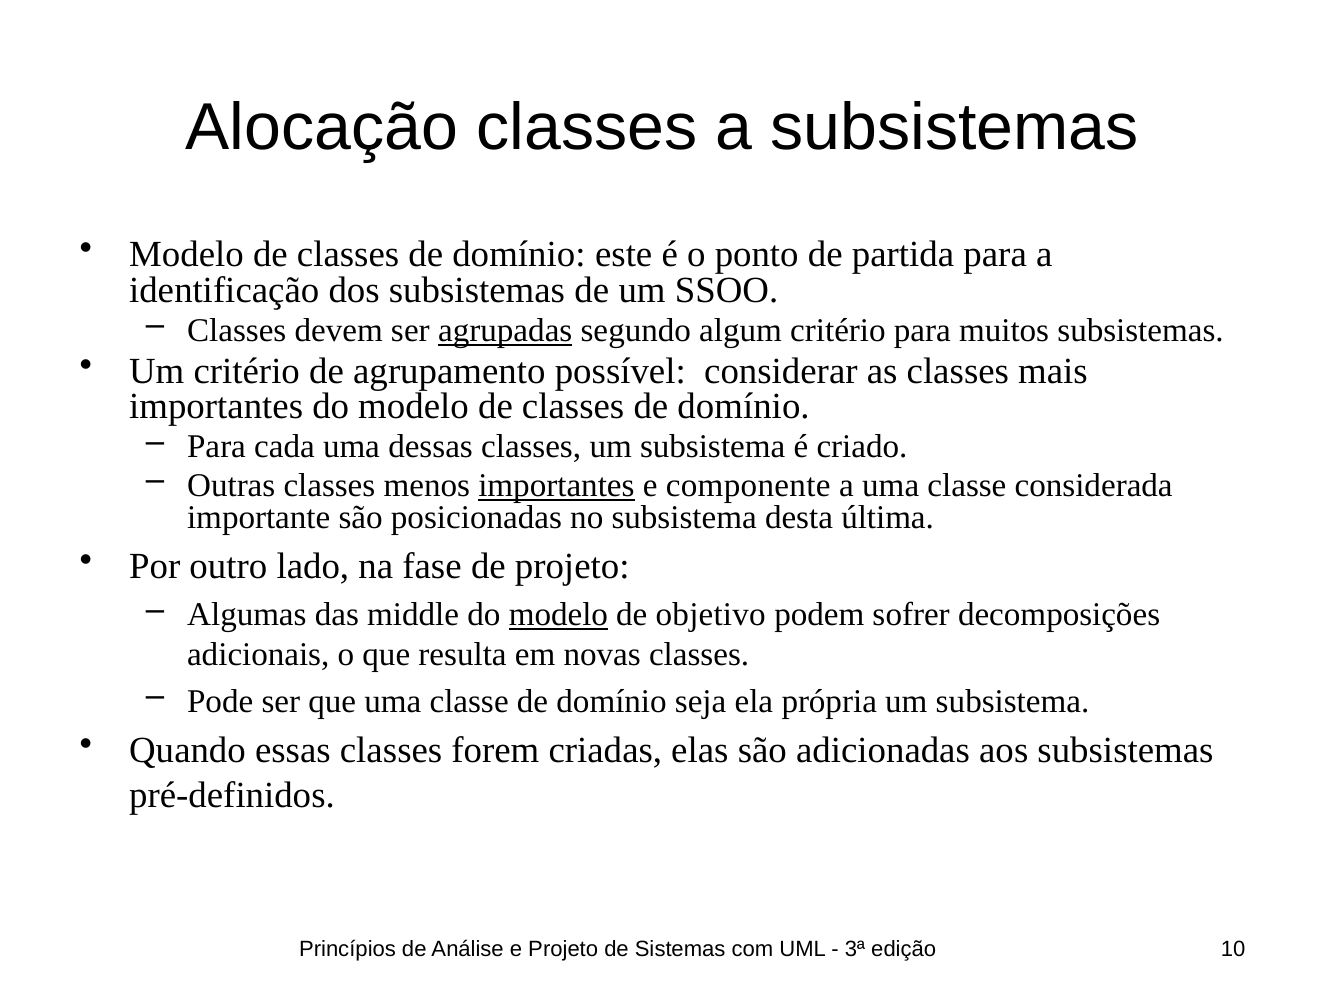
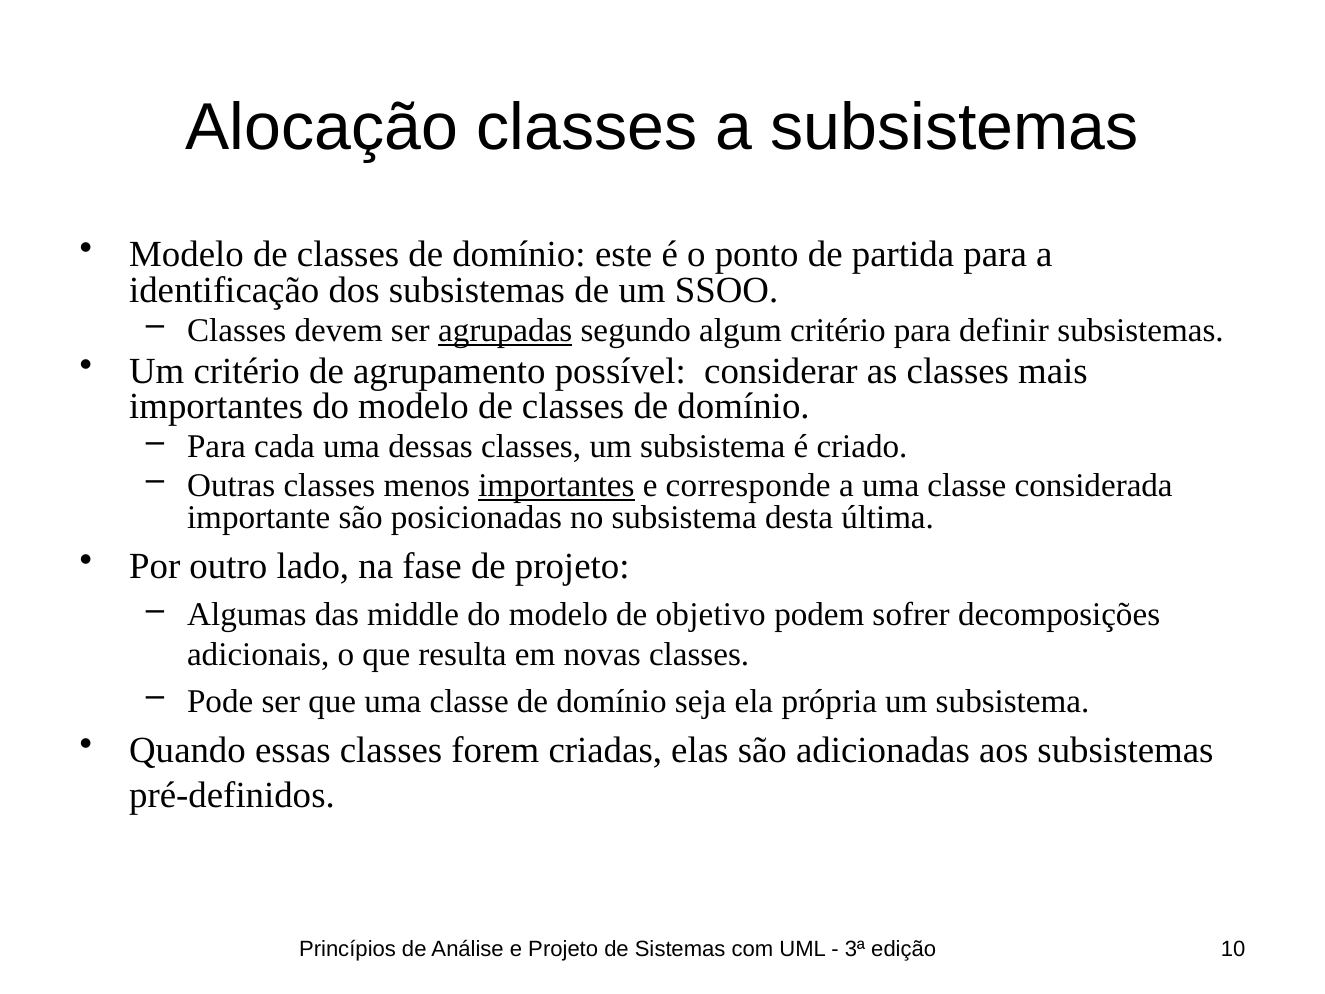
muitos: muitos -> definir
componente: componente -> corresponde
modelo at (558, 615) underline: present -> none
